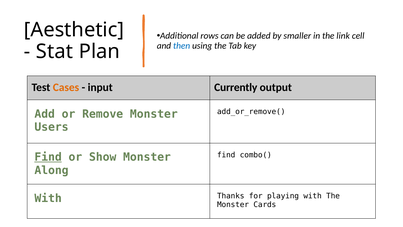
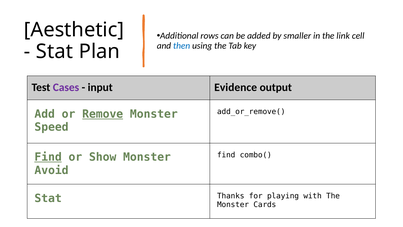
Cases colour: orange -> purple
Currently: Currently -> Evidence
Remove underline: none -> present
Users: Users -> Speed
Along: Along -> Avoid
With at (48, 198): With -> Stat
